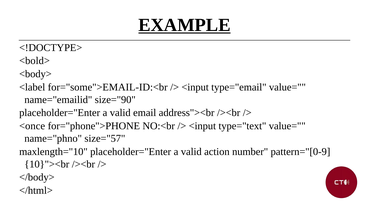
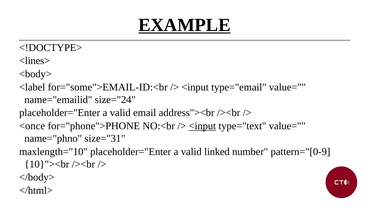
<bold>: <bold> -> <lines>
size="90: size="90 -> size="24
<input at (202, 126) underline: none -> present
size="57: size="57 -> size="31
action: action -> linked
